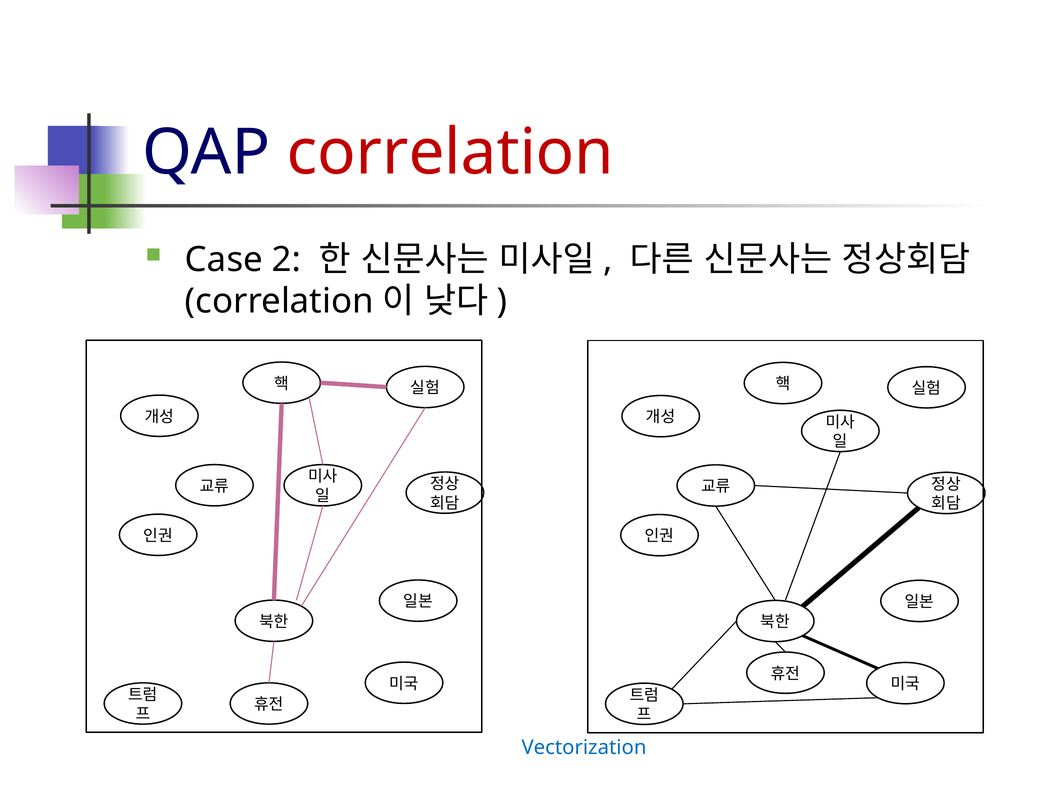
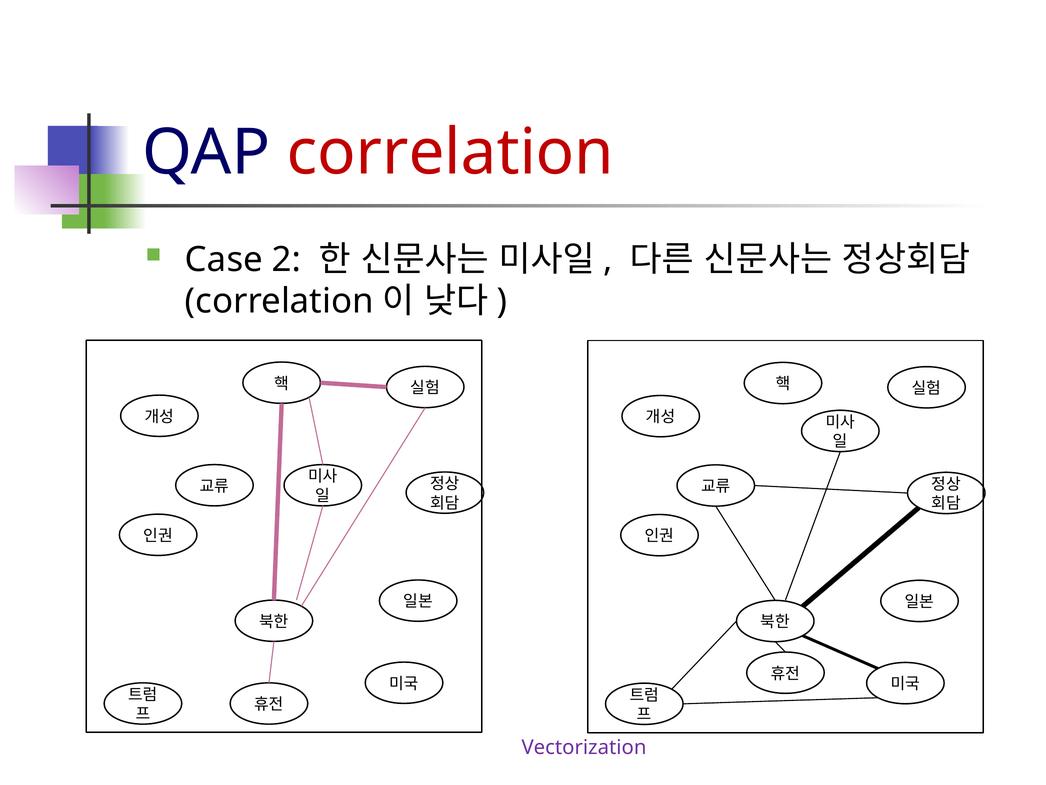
Vectorization colour: blue -> purple
